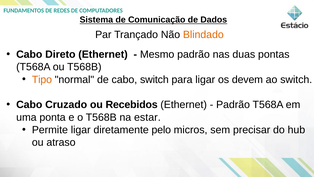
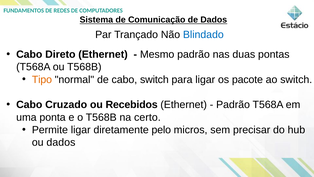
Blindado colour: orange -> blue
devem: devem -> pacote
estar: estar -> certo
ou atraso: atraso -> dados
